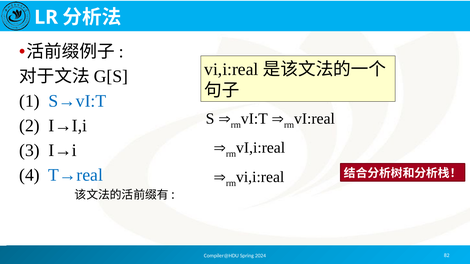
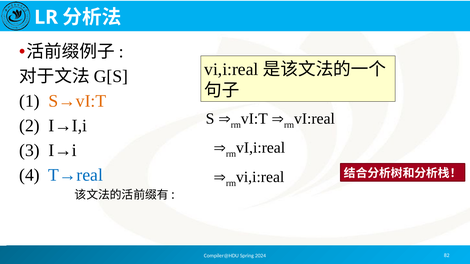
S→vI:T colour: blue -> orange
